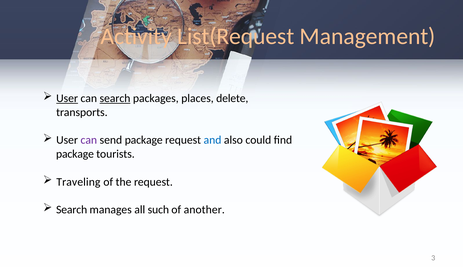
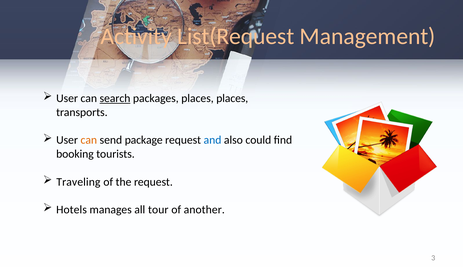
User at (67, 98) underline: present -> none
places delete: delete -> places
can at (89, 140) colour: purple -> orange
package at (75, 154): package -> booking
Search at (72, 210): Search -> Hotels
such: such -> tour
